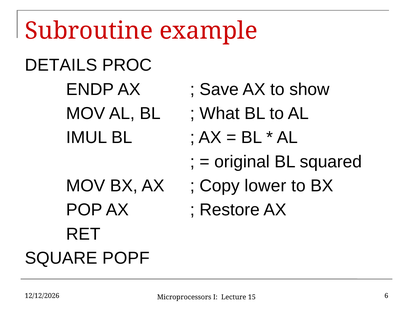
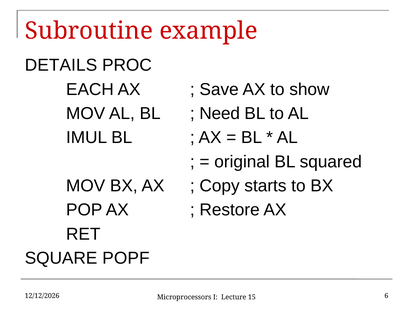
ENDP: ENDP -> EACH
What: What -> Need
lower: lower -> starts
